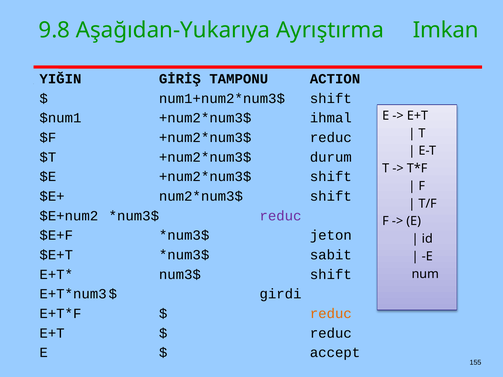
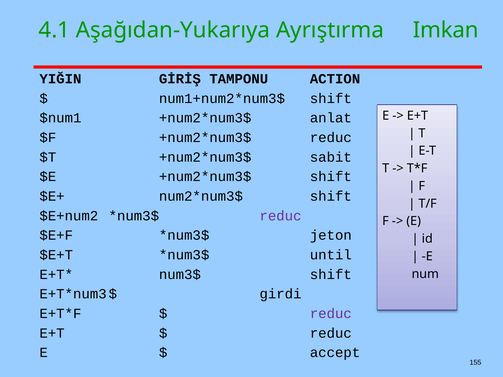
9.8: 9.8 -> 4.1
ihmal: ihmal -> anlat
durum: durum -> sabit
sabit: sabit -> until
reduc at (331, 314) colour: orange -> purple
